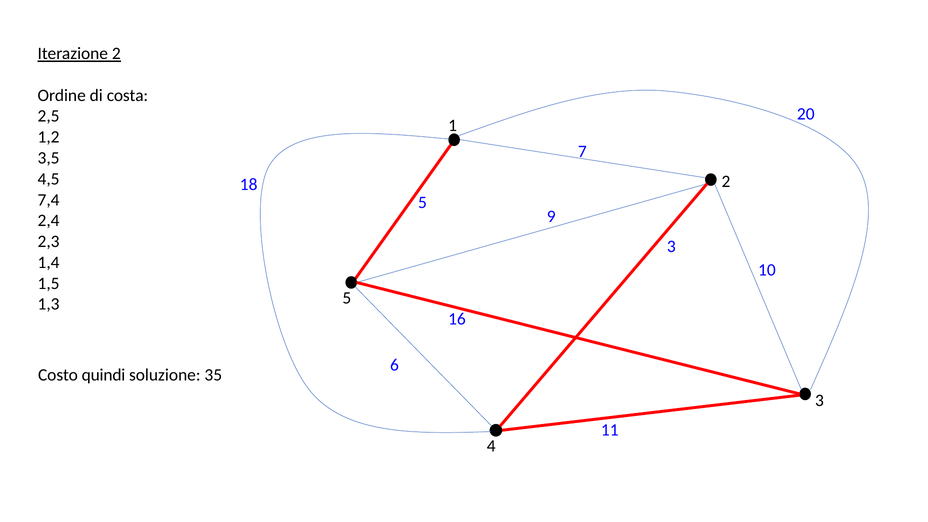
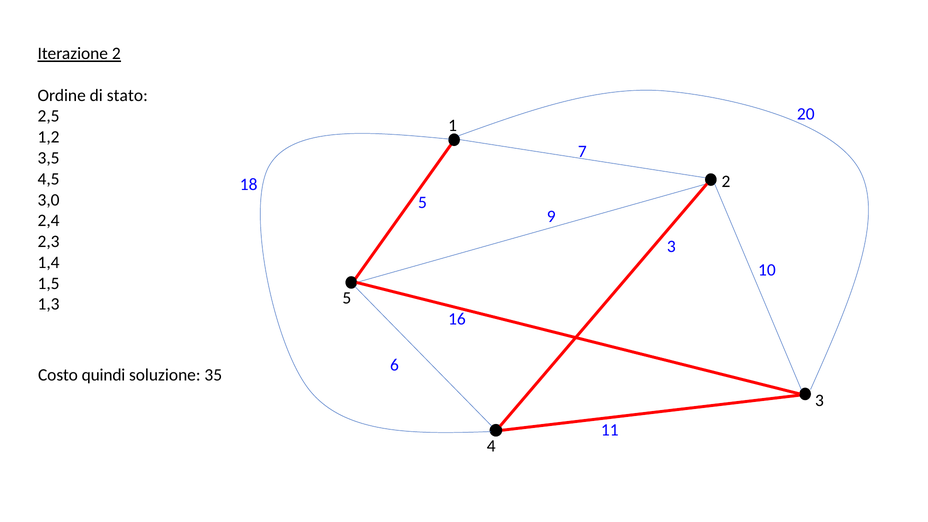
costa: costa -> stato
7,4: 7,4 -> 3,0
